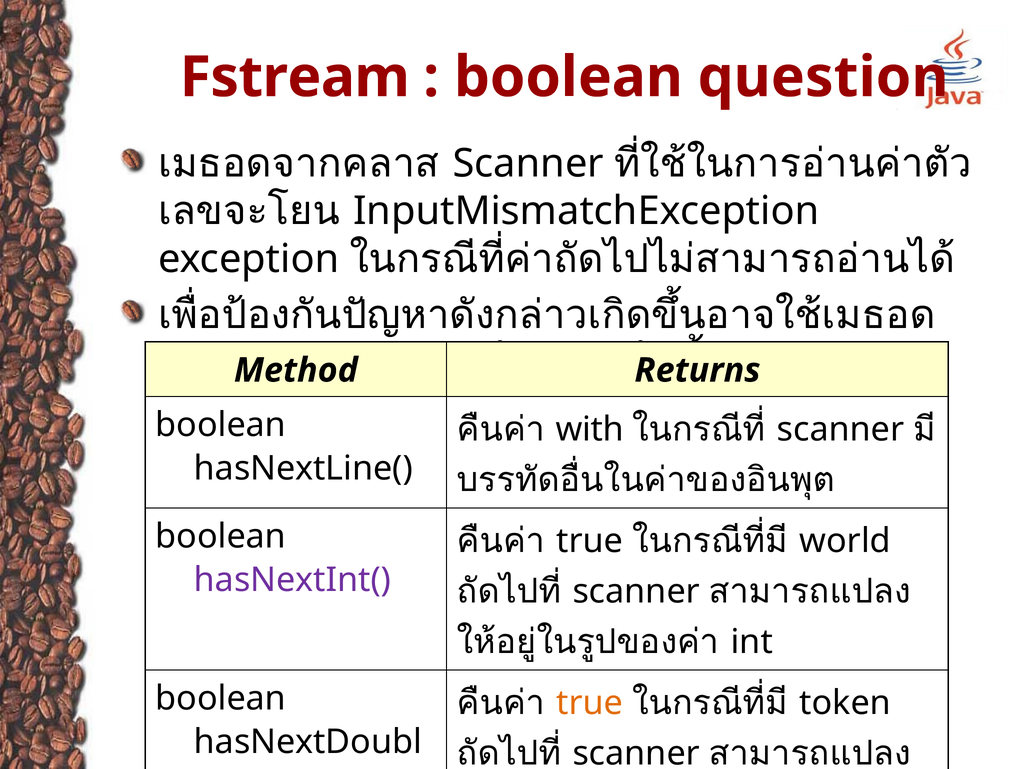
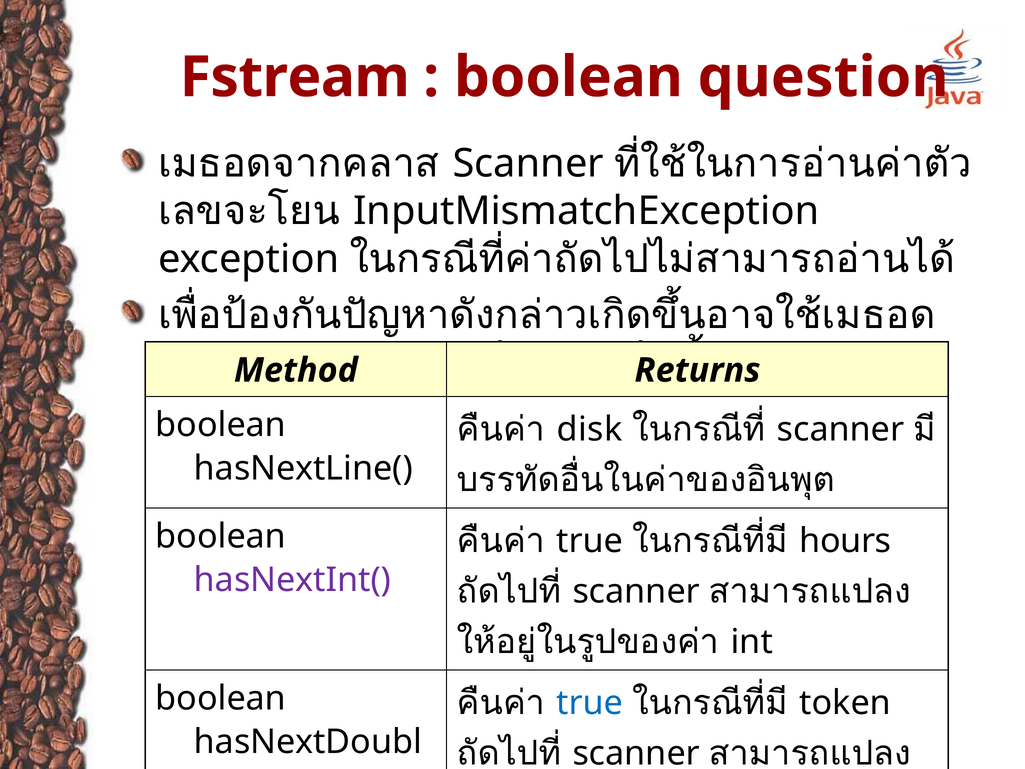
with: with -> disk
world: world -> hours
true at (590, 703) colour: orange -> blue
